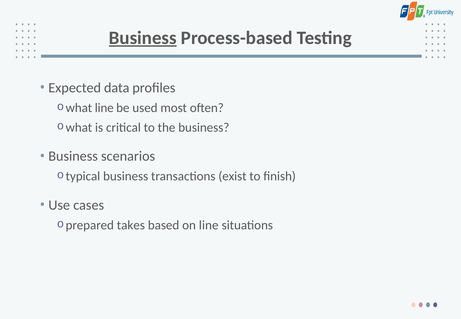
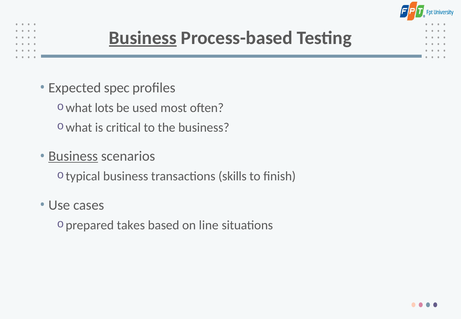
data: data -> spec
line at (104, 108): line -> lots
Business at (73, 156) underline: none -> present
exist: exist -> skills
